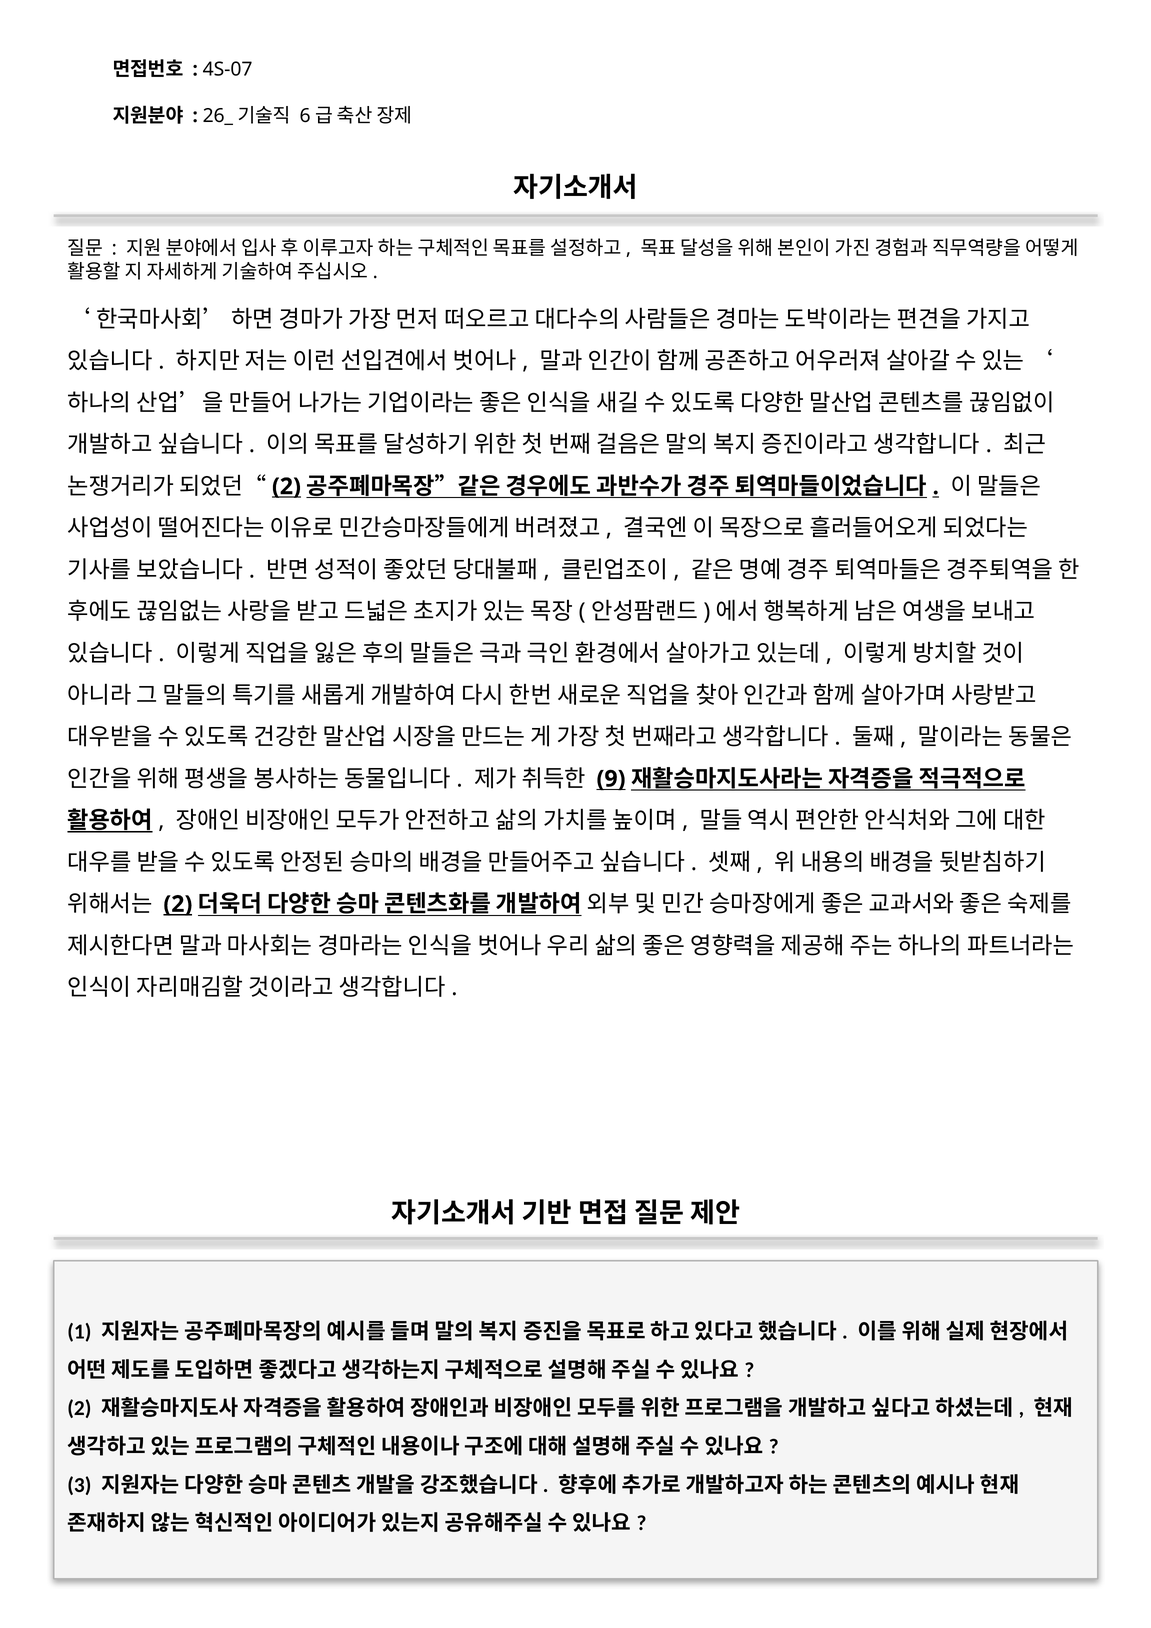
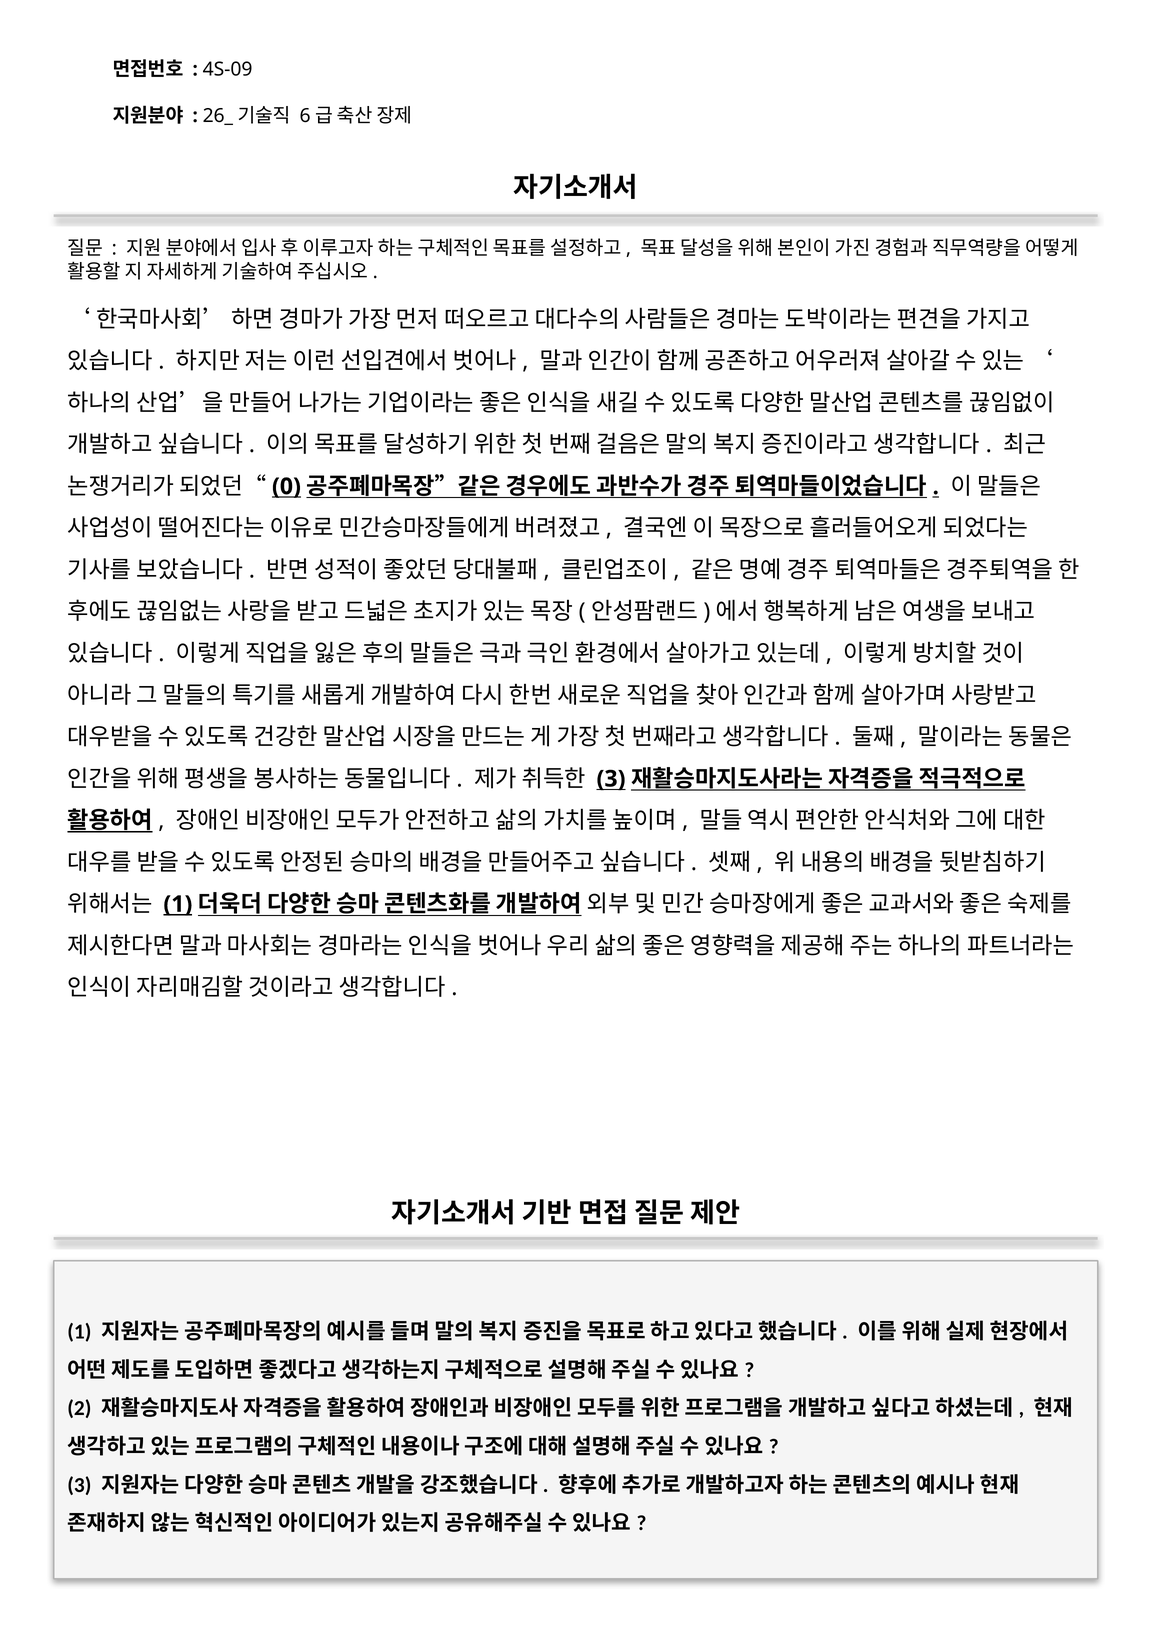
4S-07: 4S-07 -> 4S-09
2 at (286, 486): 2 -> 0
9 at (611, 779): 9 -> 3
2 at (178, 904): 2 -> 1
